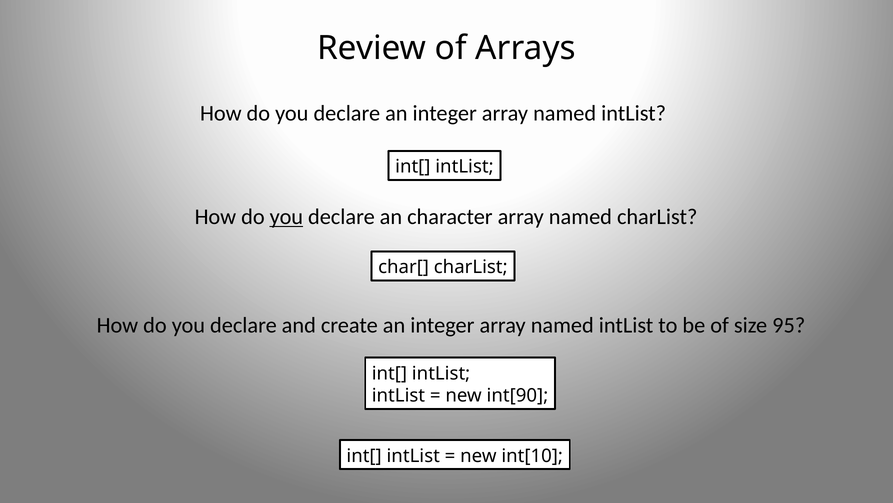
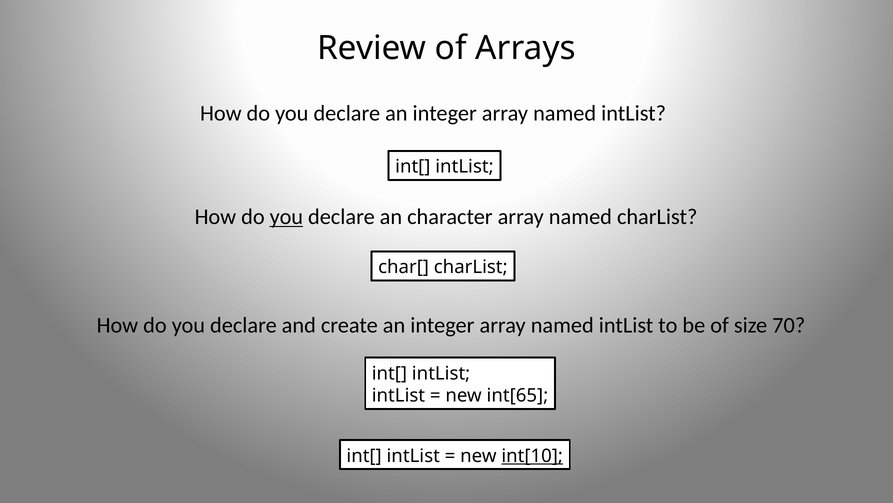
95: 95 -> 70
int[90: int[90 -> int[65
int[10 underline: none -> present
